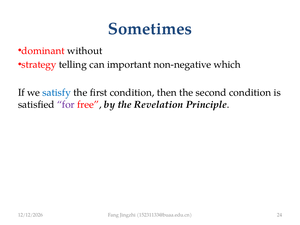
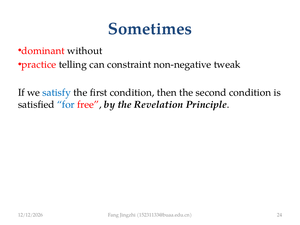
strategy: strategy -> practice
important: important -> constraint
which: which -> tweak
for colour: purple -> blue
